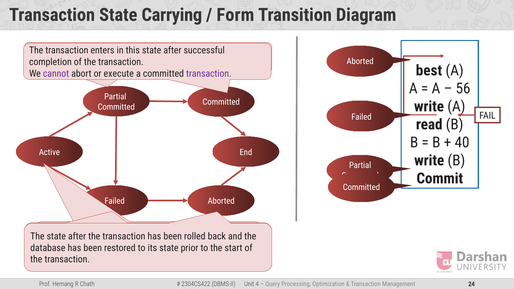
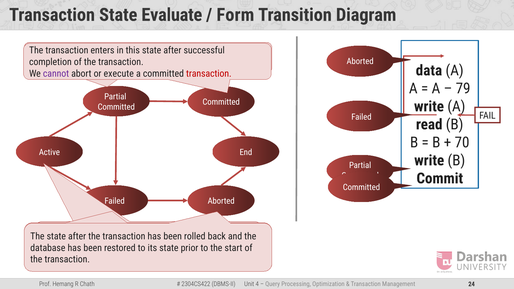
Carrying: Carrying -> Evaluate
best: best -> data
transaction at (209, 74) colour: purple -> red
56: 56 -> 79
40: 40 -> 70
